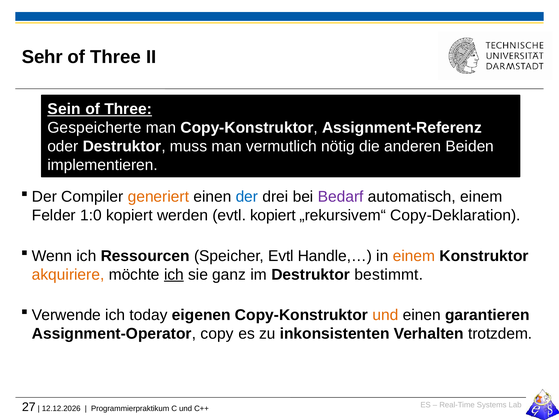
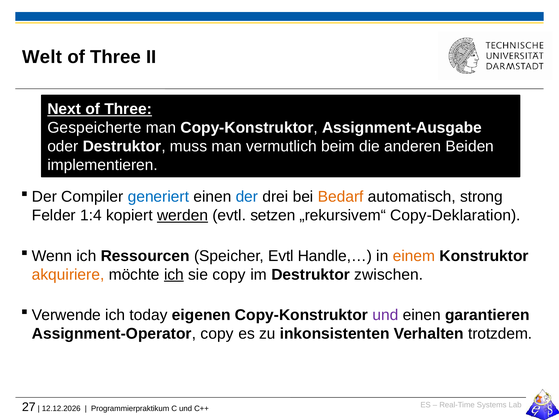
Sehr: Sehr -> Welt
Sein: Sein -> Next
Assignment-Referenz: Assignment-Referenz -> Assignment-Ausgabe
nötig: nötig -> beim
generiert colour: orange -> blue
Bedarf colour: purple -> orange
automatisch einem: einem -> strong
1:0: 1:0 -> 1:4
werden underline: none -> present
evtl kopiert: kopiert -> setzen
sie ganz: ganz -> copy
bestimmt: bestimmt -> zwischen
und at (385, 314) colour: orange -> purple
